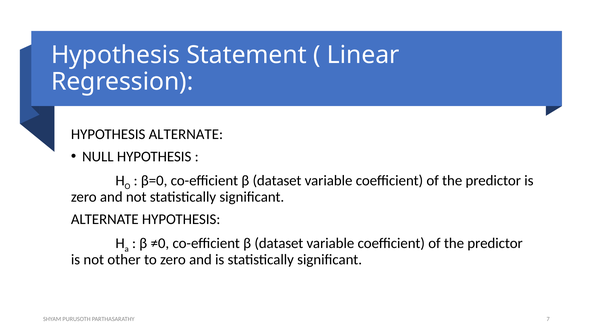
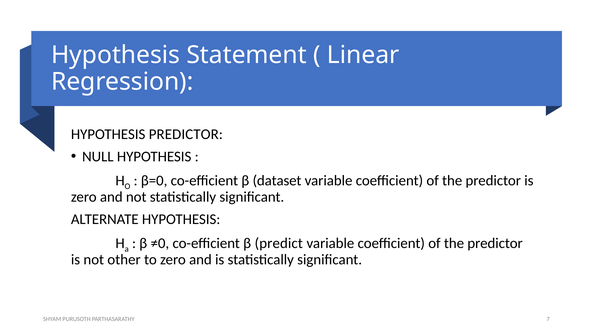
HYPOTHESIS ALTERNATE: ALTERNATE -> PREDICTOR
≠0 co-efficient β dataset: dataset -> predict
